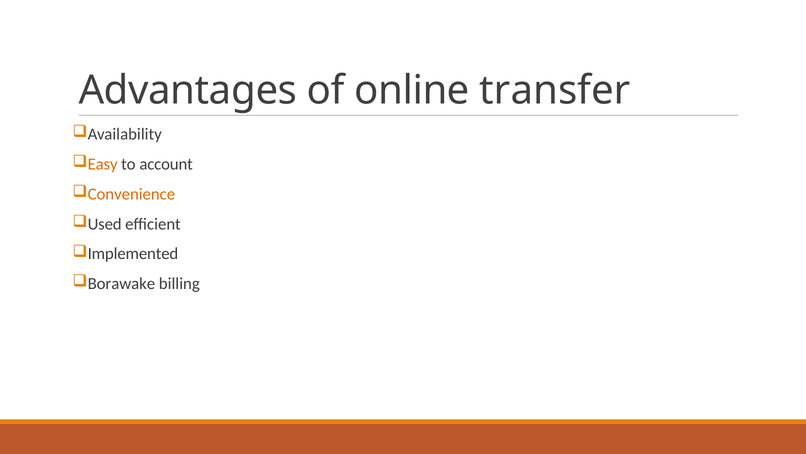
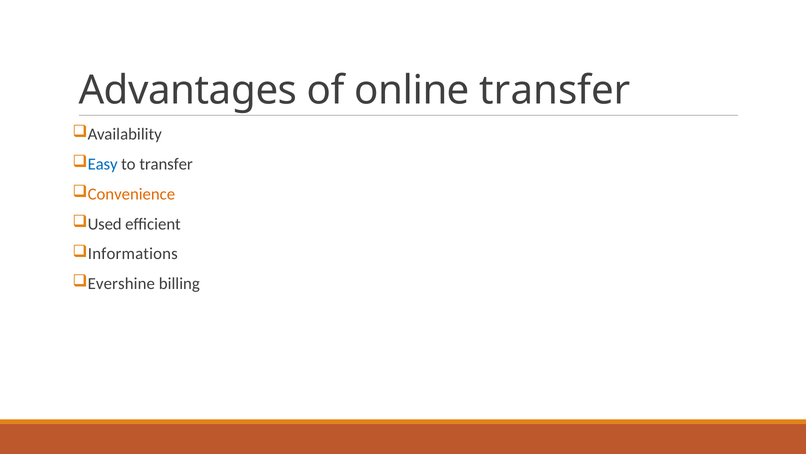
Easy colour: orange -> blue
to account: account -> transfer
Implemented: Implemented -> Informations
Borawake: Borawake -> Evershine
